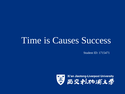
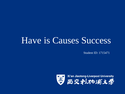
Time: Time -> Have
